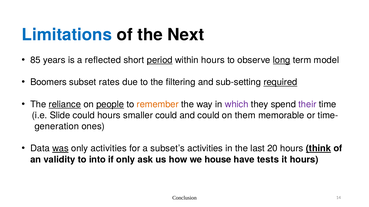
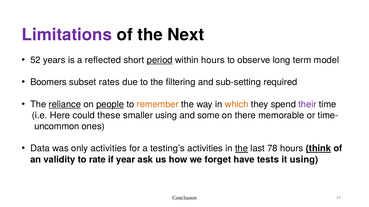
Limitations colour: blue -> purple
85: 85 -> 52
long underline: present -> none
required underline: present -> none
which colour: purple -> orange
Slide: Slide -> Here
could hours: hours -> these
smaller could: could -> using
and could: could -> some
them: them -> there
generation: generation -> uncommon
was underline: present -> none
subset’s: subset’s -> testing’s
the at (242, 149) underline: none -> present
20: 20 -> 78
into: into -> rate
if only: only -> year
house: house -> forget
it hours: hours -> using
